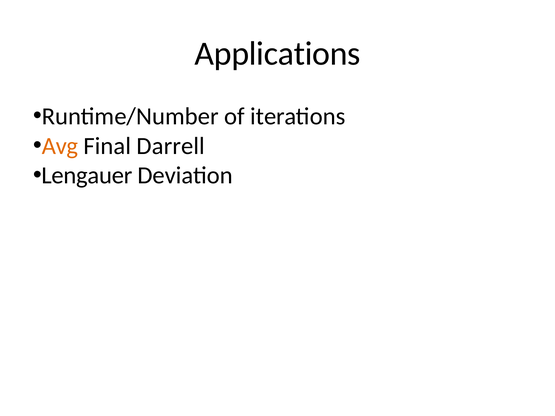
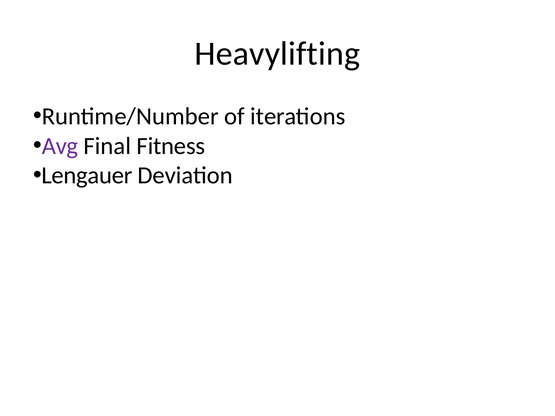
Applications: Applications -> Heavylifting
Avg colour: orange -> purple
Darrell: Darrell -> Fitness
